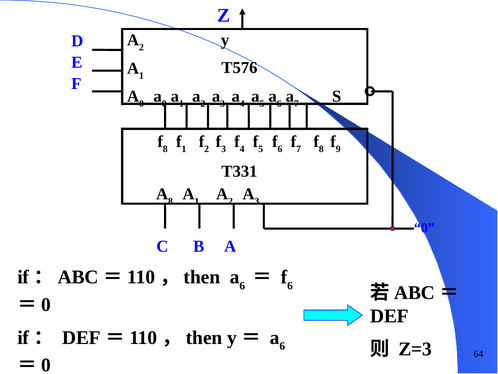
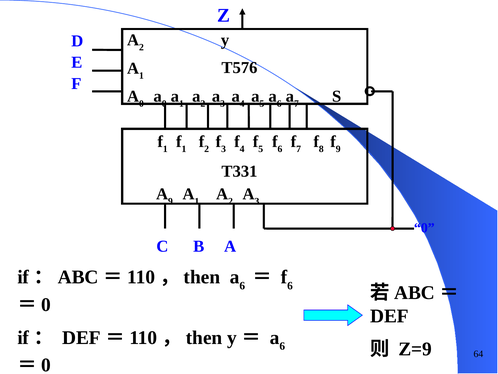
8 at (165, 149): 8 -> 1
A 8: 8 -> 9
Z=3: Z=3 -> Z=9
